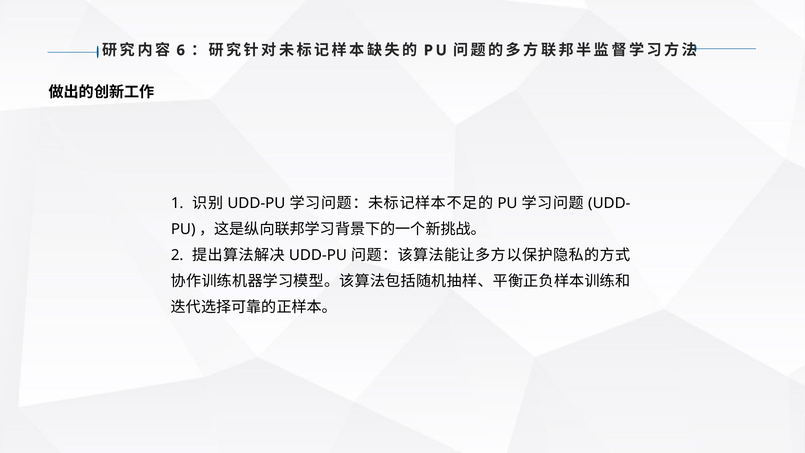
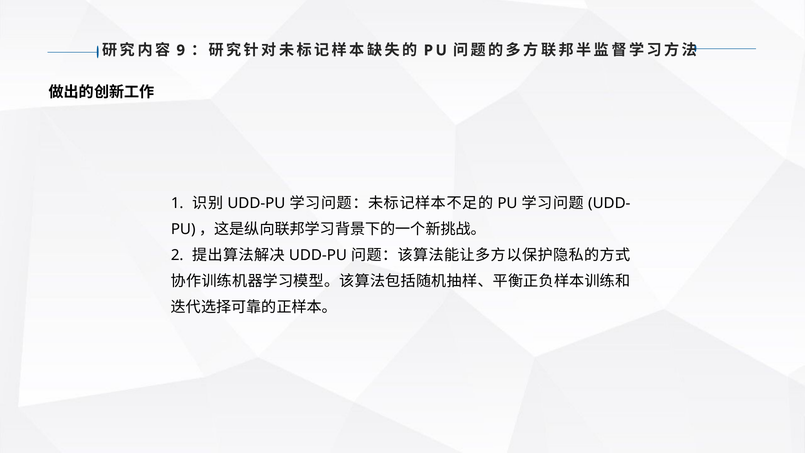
6: 6 -> 9
